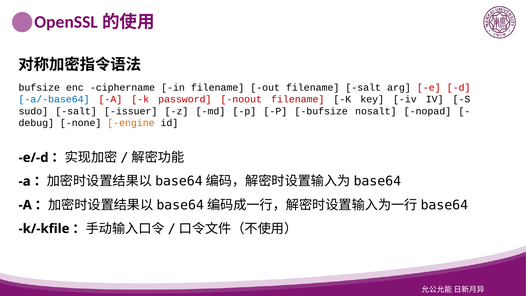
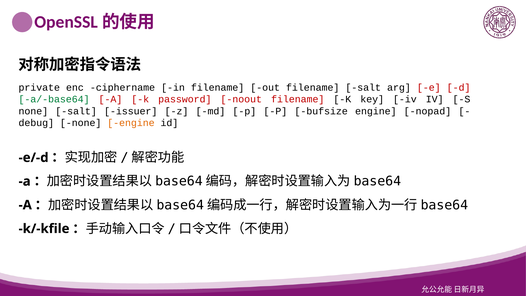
bufsize at (39, 87): bufsize -> private
a/-base64 colour: blue -> green
sudo at (33, 111): sudo -> none
bufsize nosalt: nosalt -> engine
